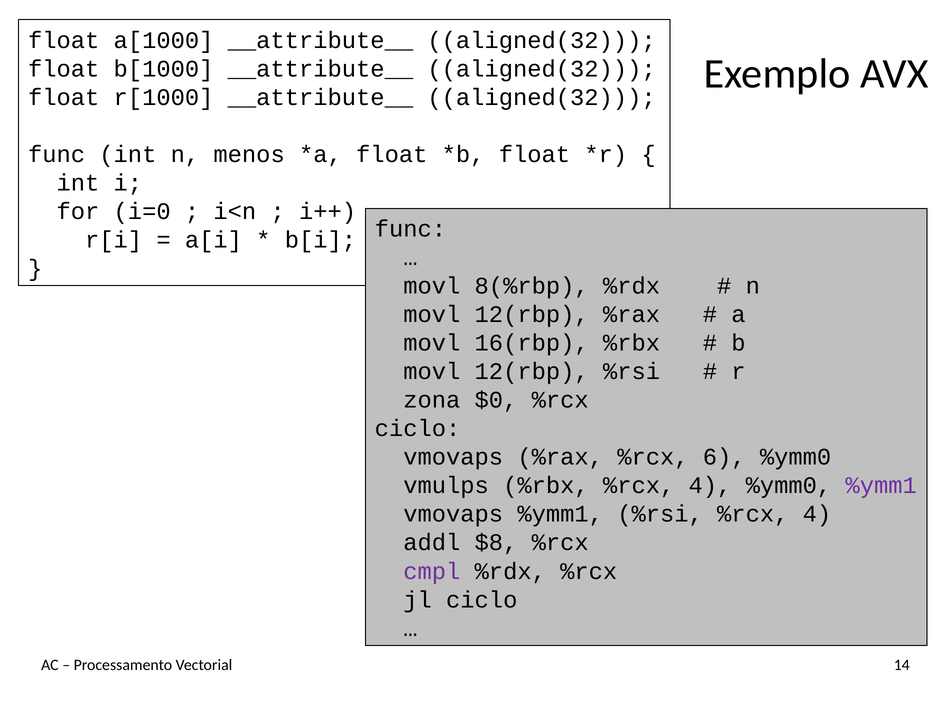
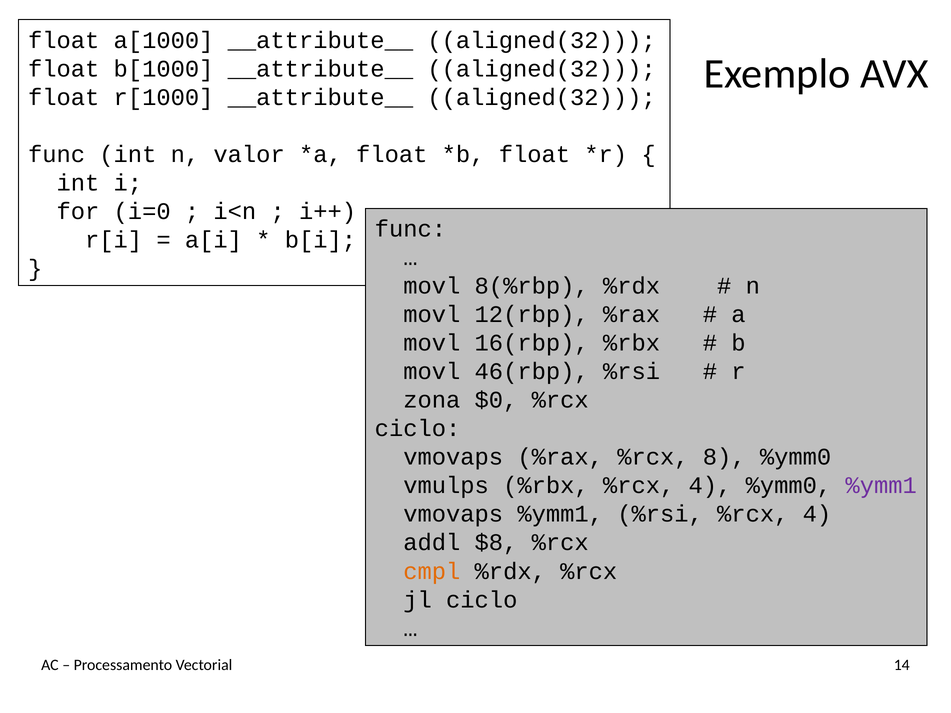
menos: menos -> valor
12(rbp at (532, 372): 12(rbp -> 46(rbp
6: 6 -> 8
cmpl colour: purple -> orange
